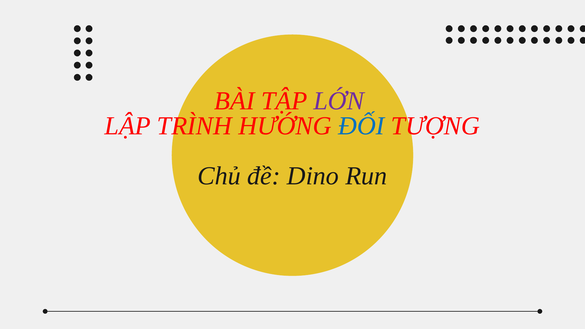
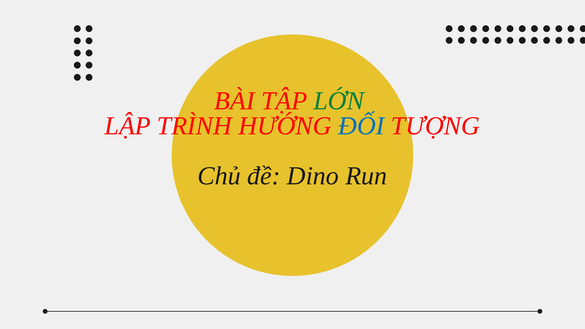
LỚN colour: purple -> green
